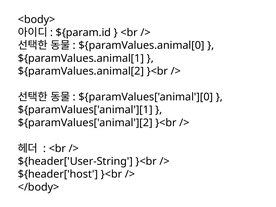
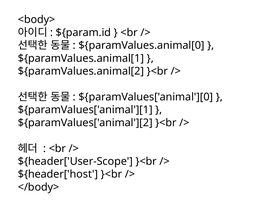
${header['User-String: ${header['User-String -> ${header['User-Scope
